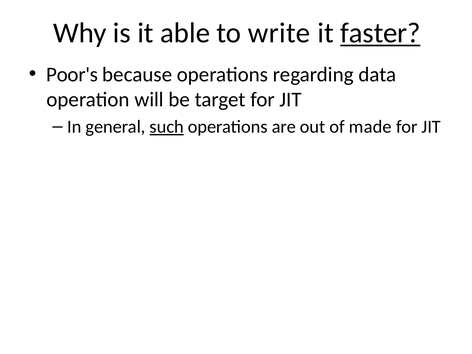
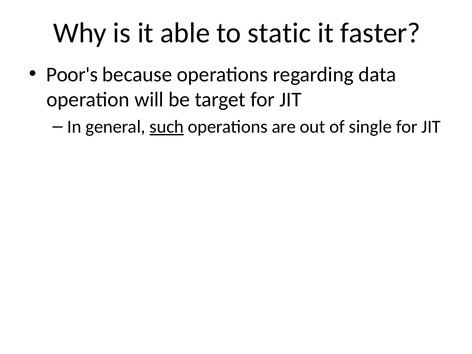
write: write -> static
faster underline: present -> none
made: made -> single
